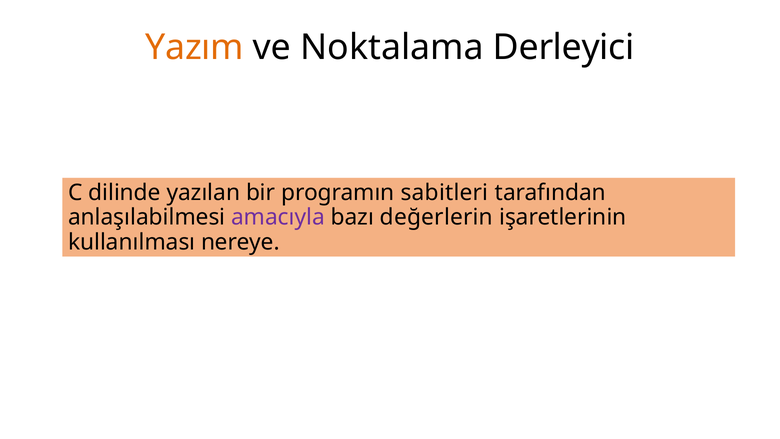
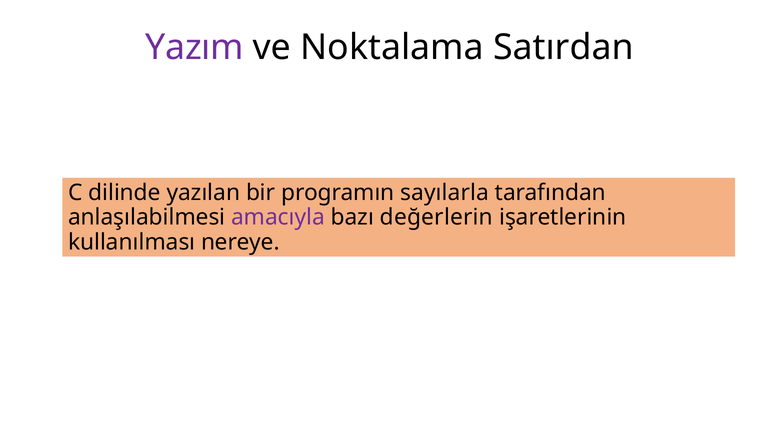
Yazım colour: orange -> purple
Derleyici: Derleyici -> Satırdan
sabitleri: sabitleri -> sayılarla
